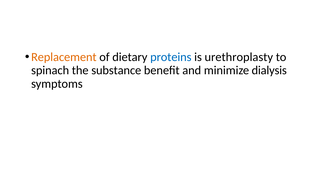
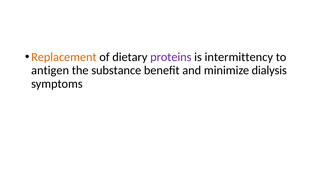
proteins colour: blue -> purple
urethroplasty: urethroplasty -> intermittency
spinach: spinach -> antigen
